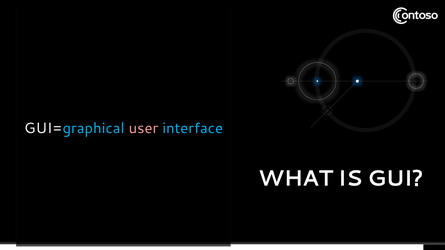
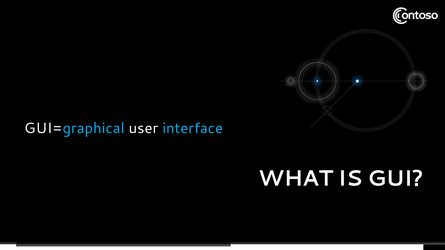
user colour: pink -> white
